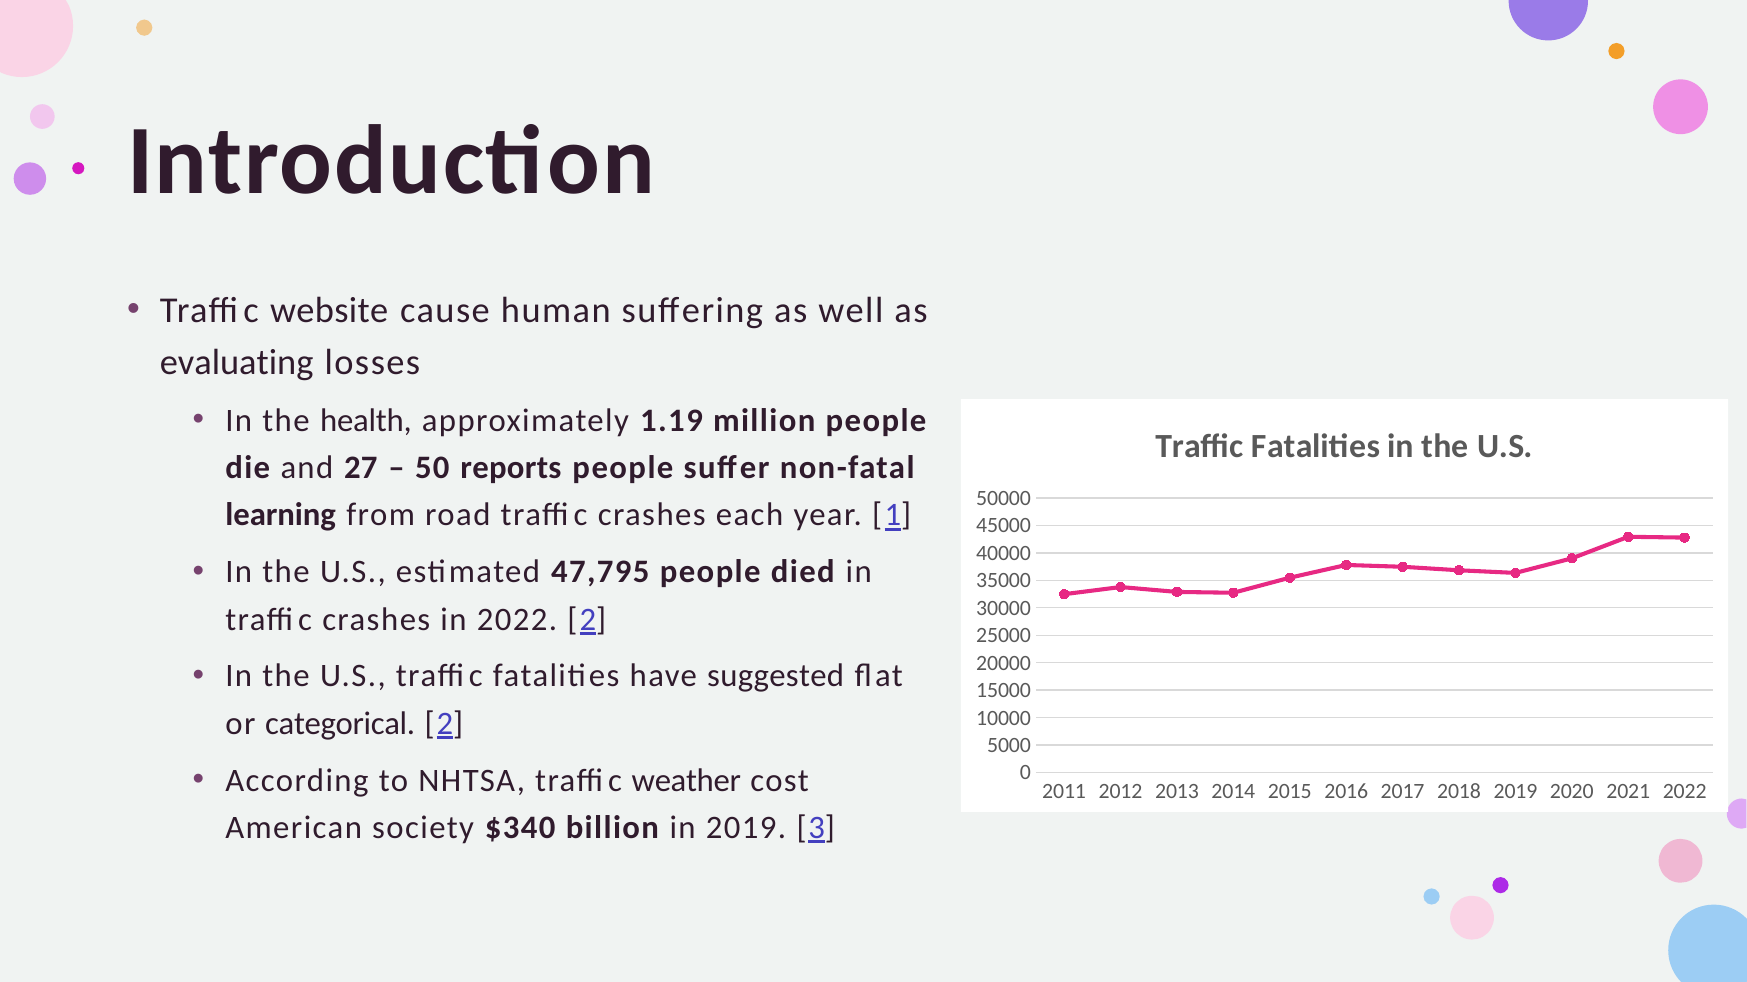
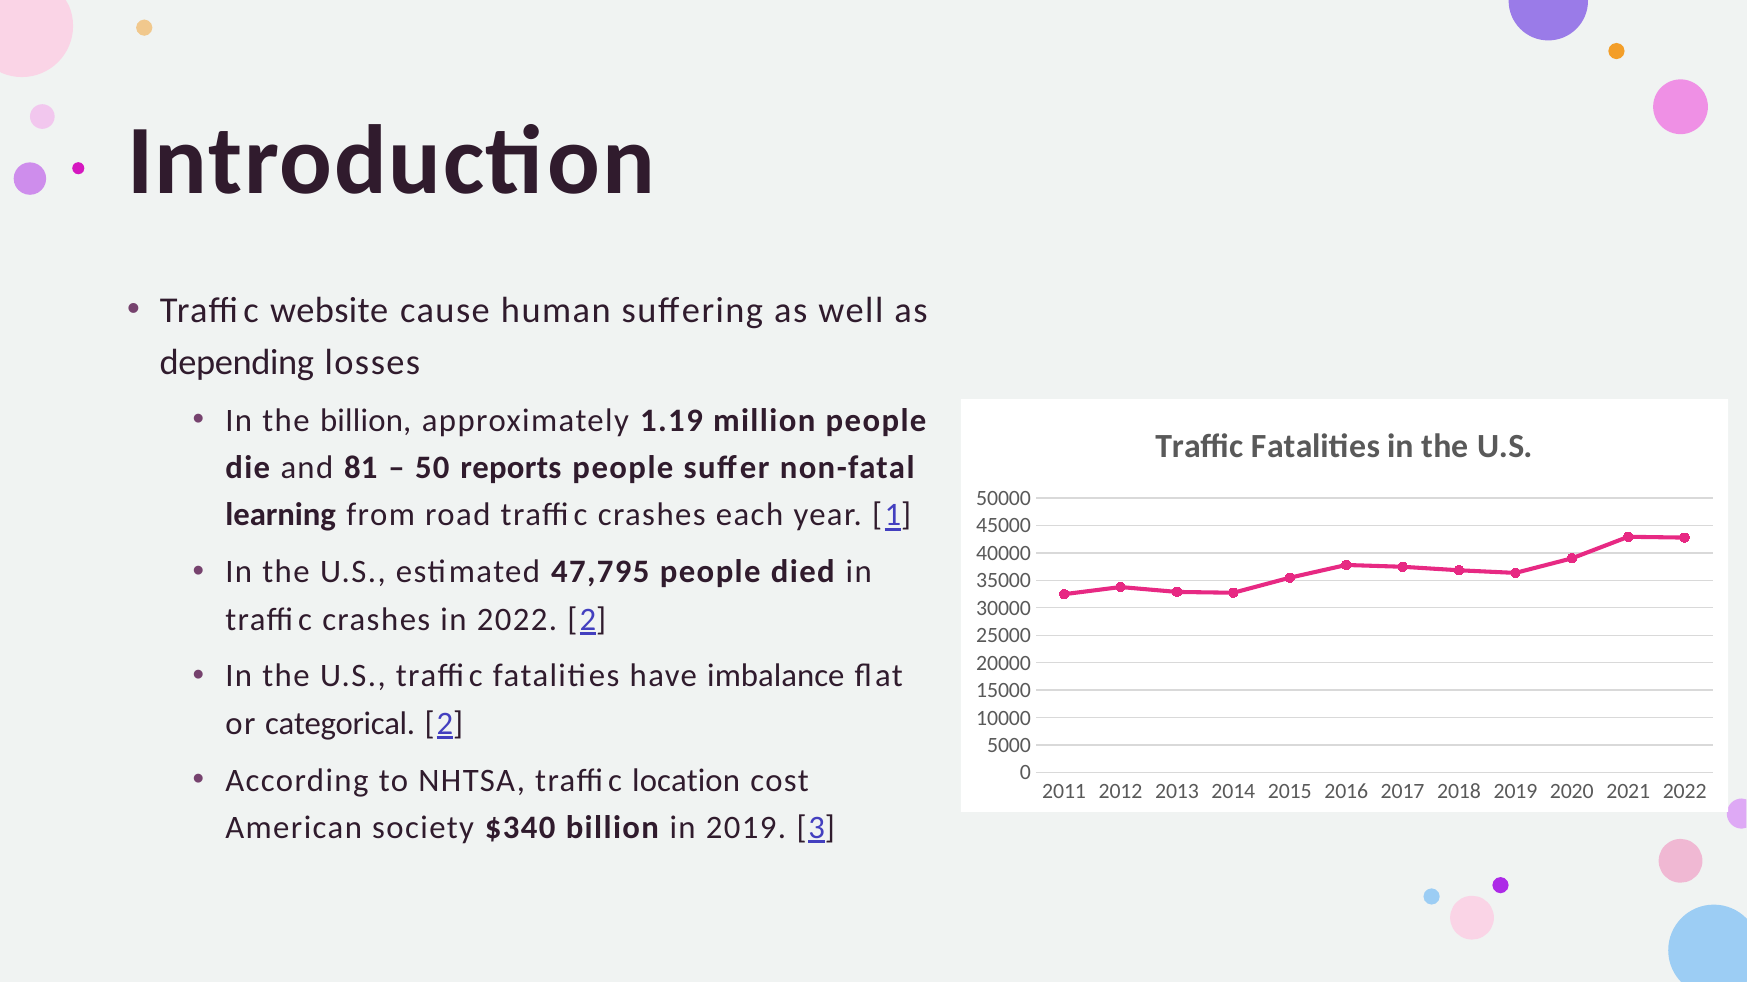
evaluating: evaluating -> depending
the health: health -> billion
27: 27 -> 81
suggested: suggested -> imbalance
weather: weather -> location
